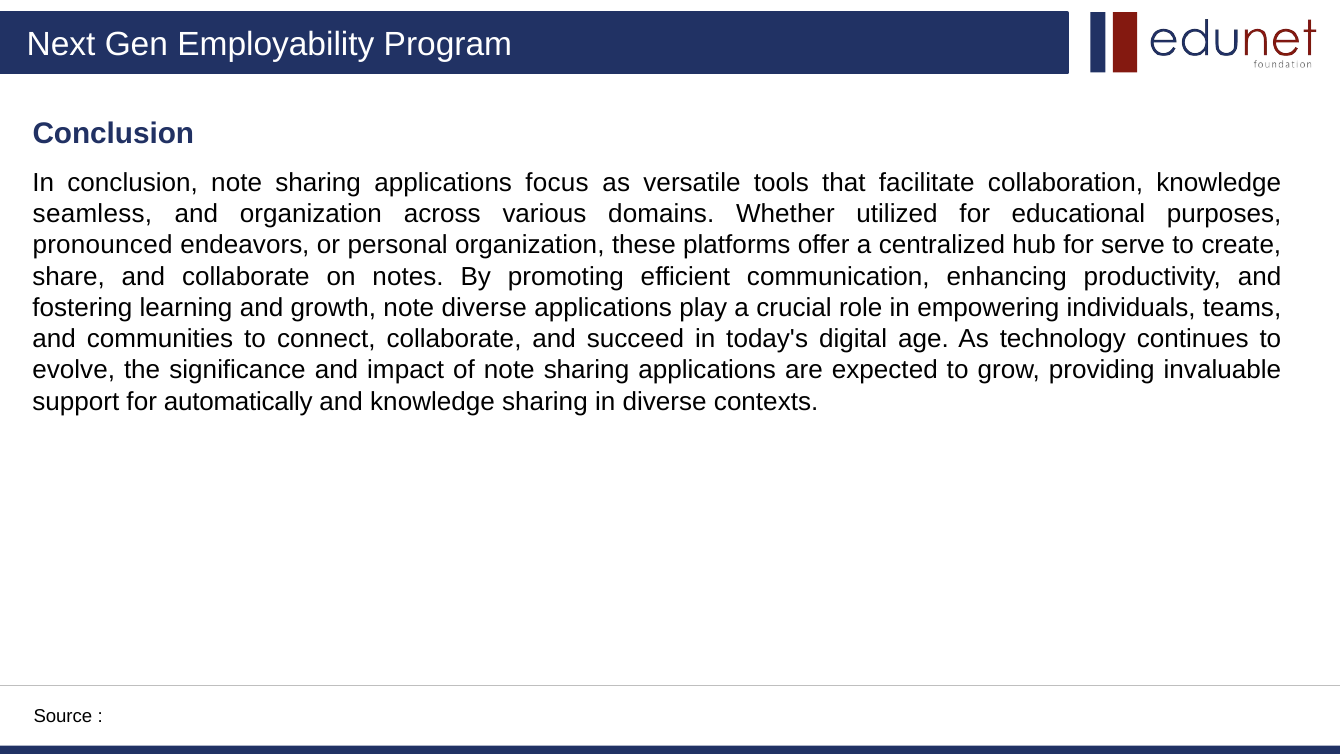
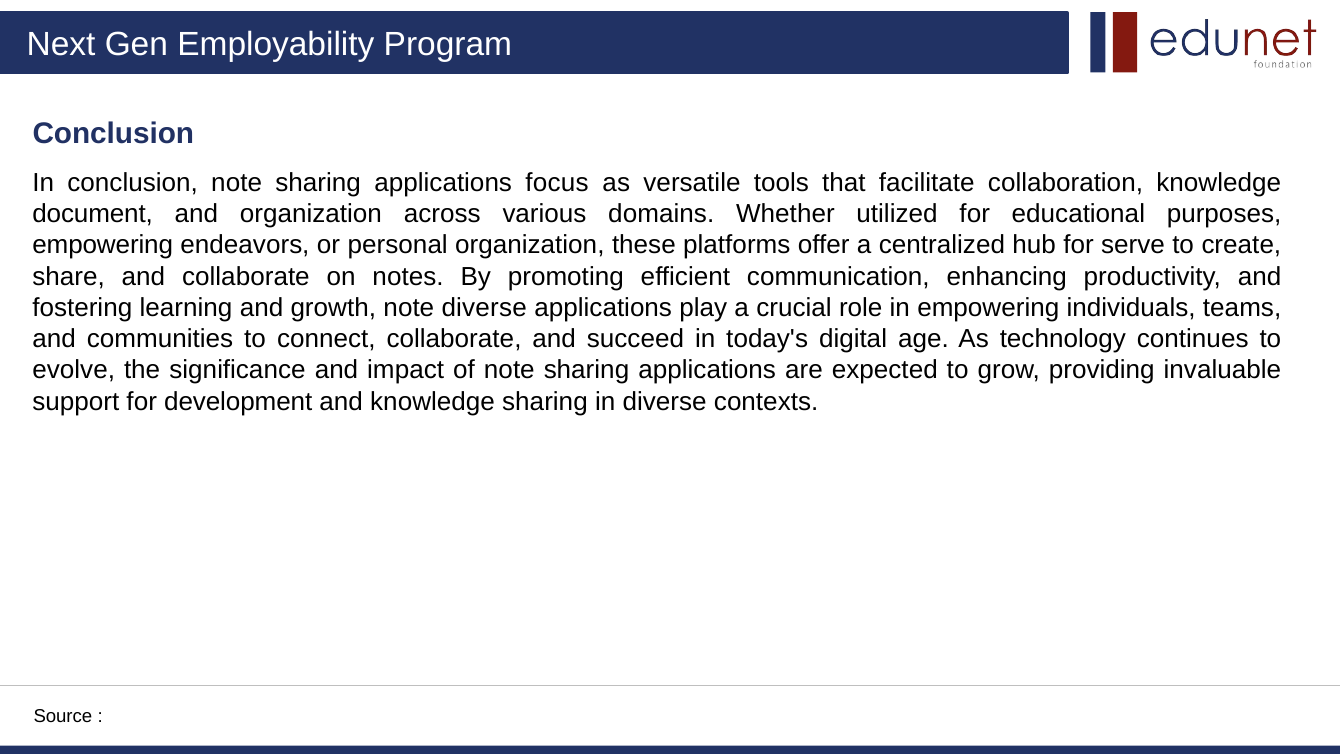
seamless: seamless -> document
pronounced at (103, 245): pronounced -> empowering
automatically: automatically -> development
